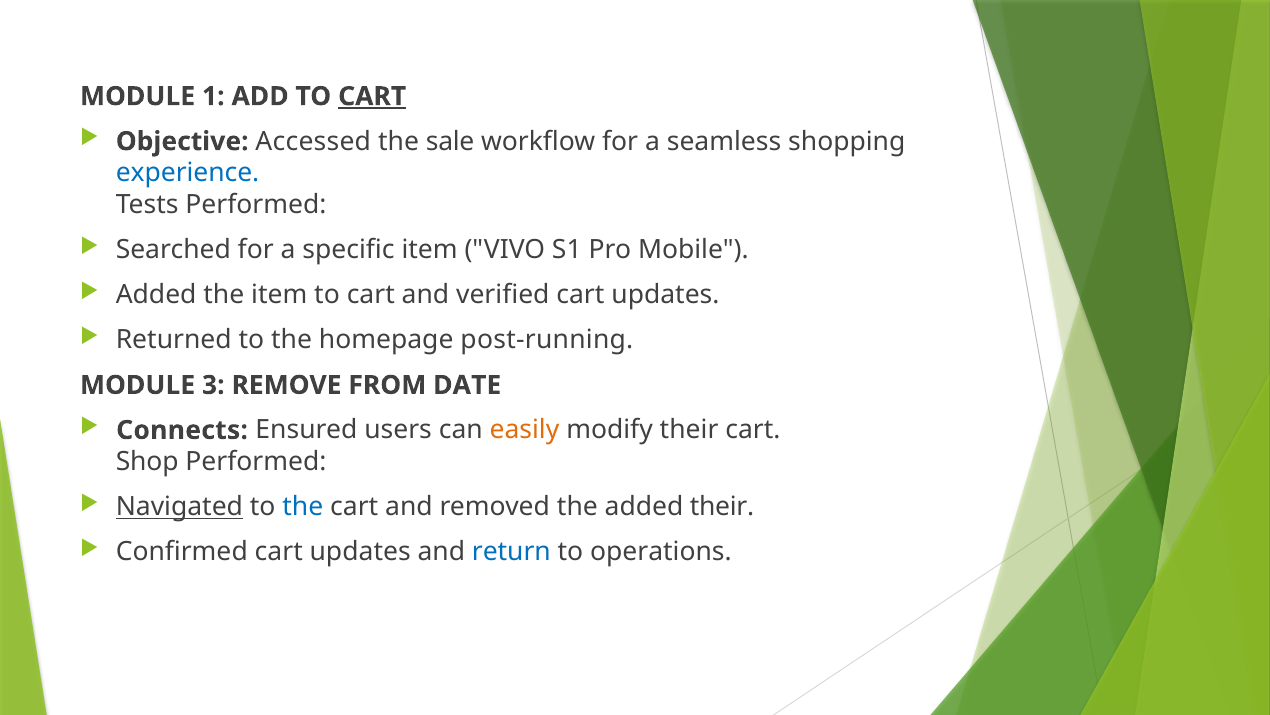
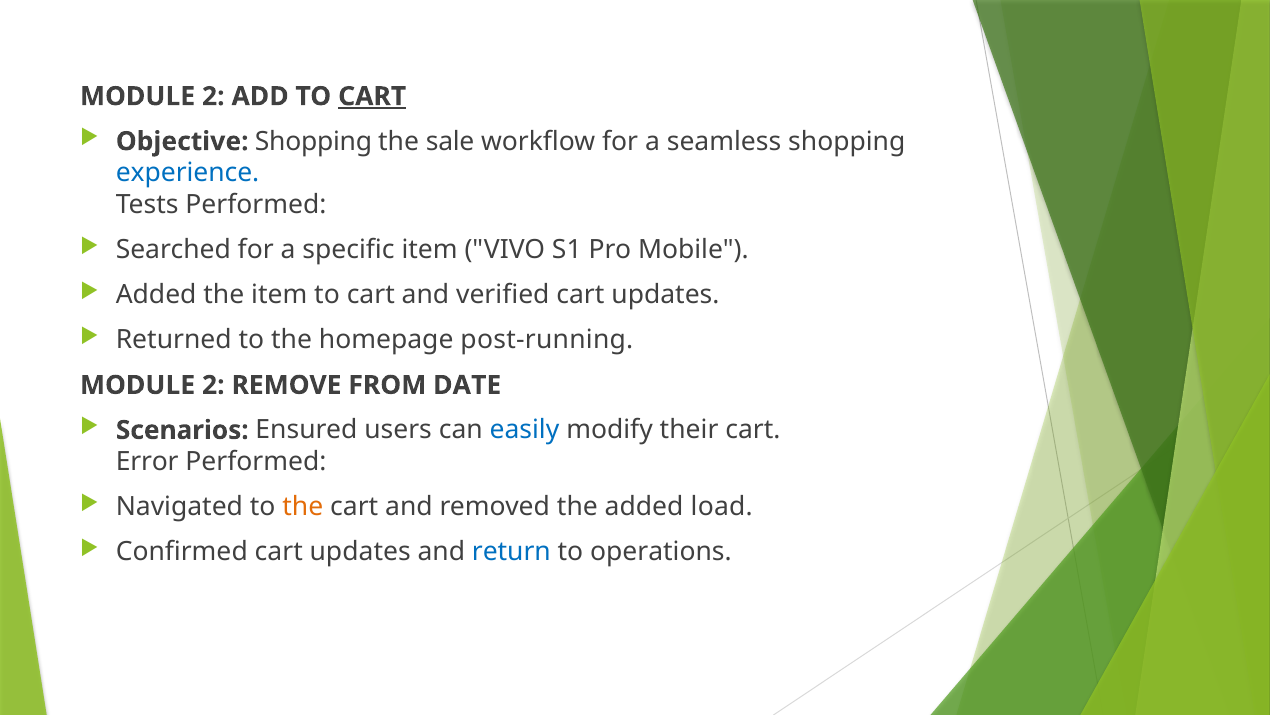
1 at (213, 96): 1 -> 2
Objective Accessed: Accessed -> Shopping
3 at (213, 385): 3 -> 2
Connects: Connects -> Scenarios
easily colour: orange -> blue
Shop: Shop -> Error
Navigated underline: present -> none
the at (303, 507) colour: blue -> orange
added their: their -> load
